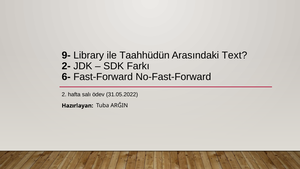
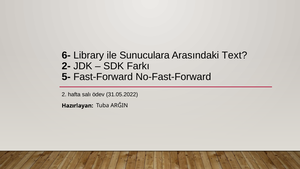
9-: 9- -> 6-
Taahhüdün: Taahhüdün -> Sunuculara
6-: 6- -> 5-
